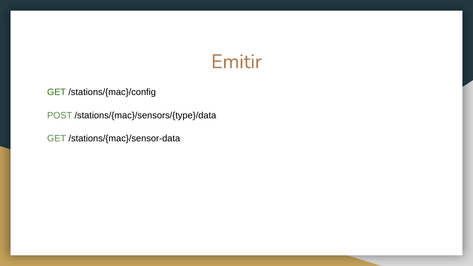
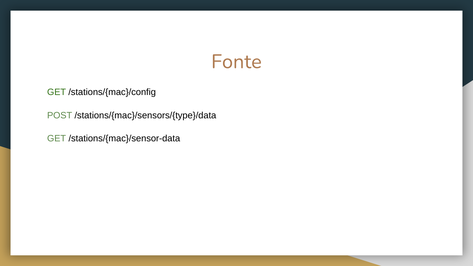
Emitir: Emitir -> Fonte
